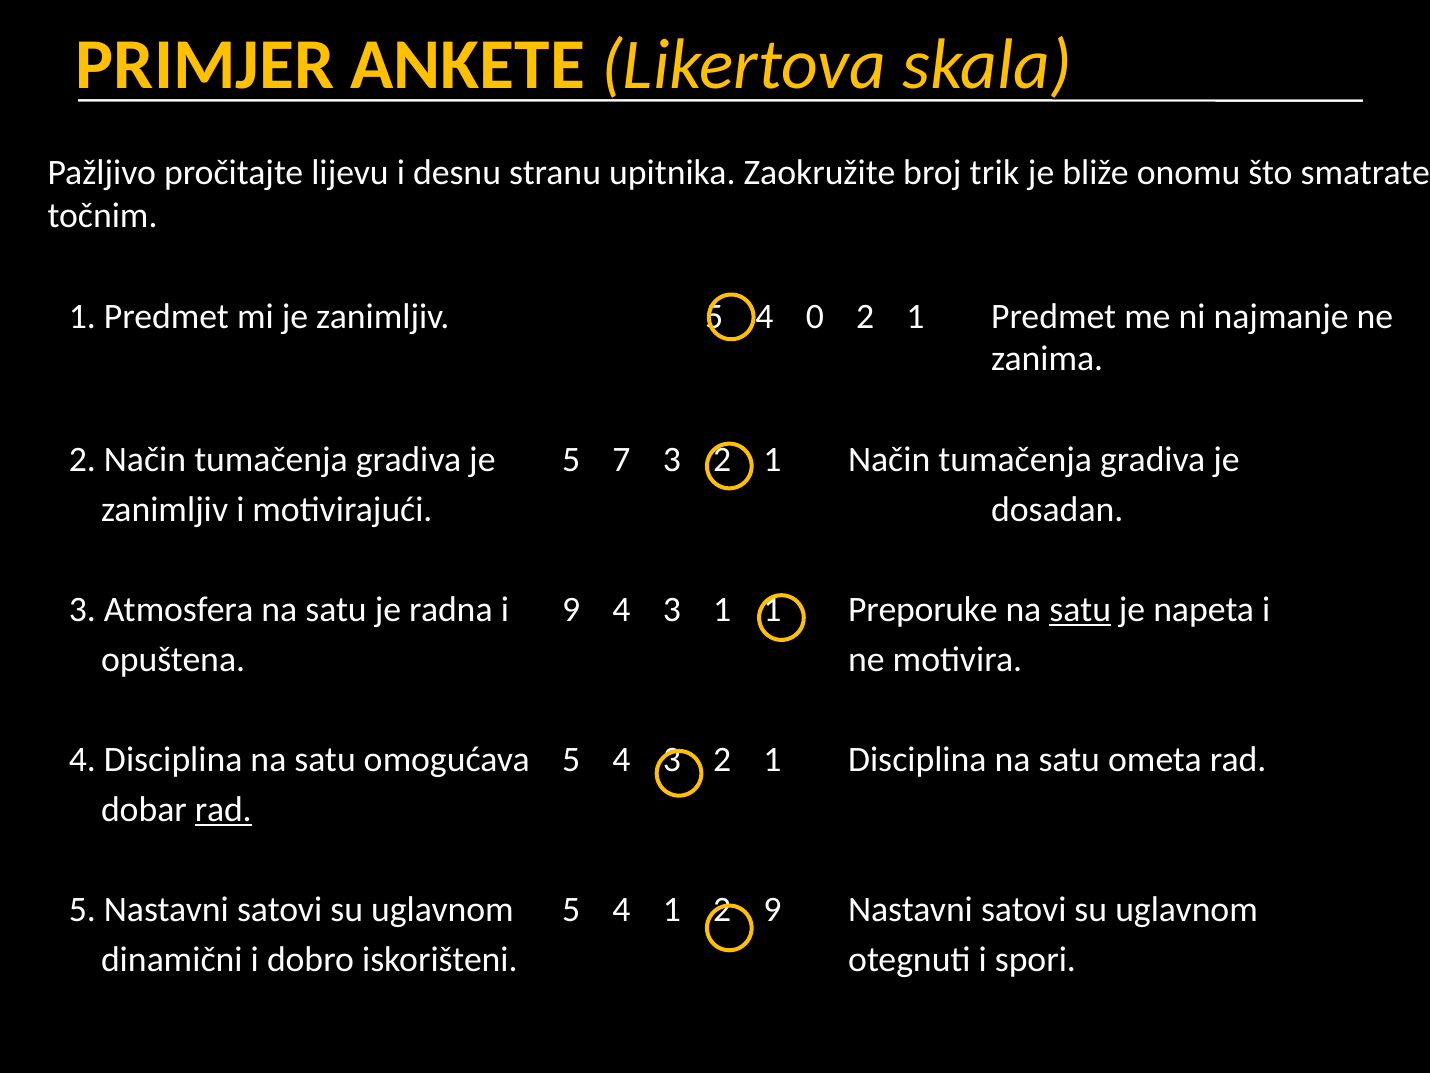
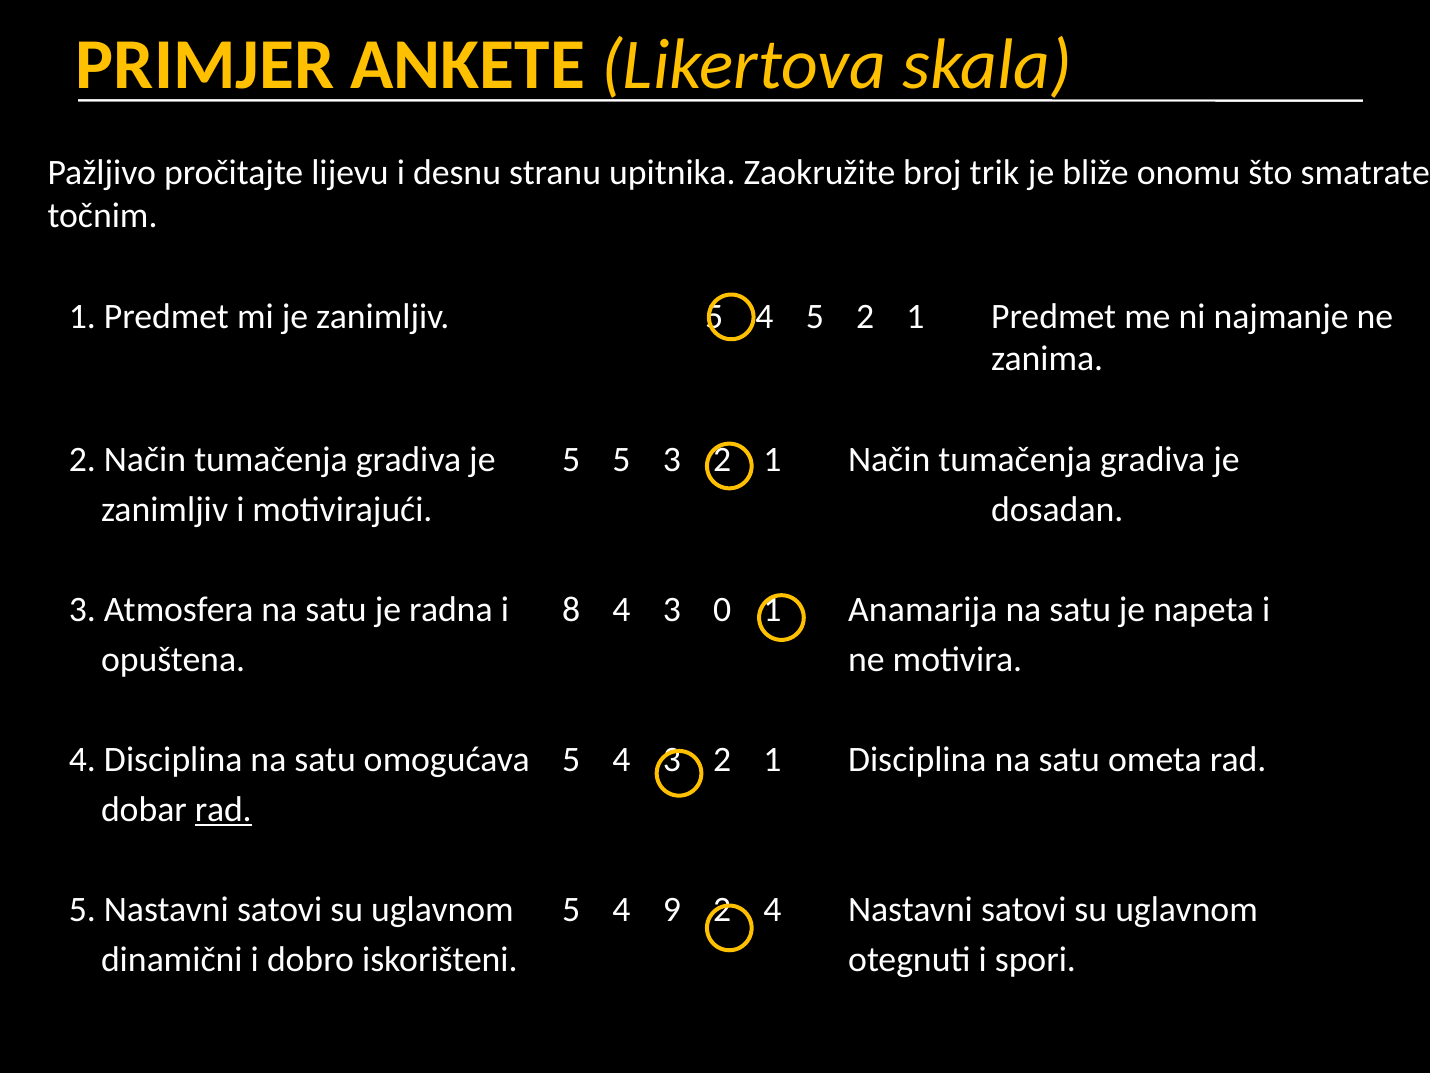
4 0: 0 -> 5
5 7: 7 -> 5
i 9: 9 -> 8
3 1: 1 -> 0
Preporuke: Preporuke -> Anamarija
satu at (1080, 609) underline: present -> none
4 1: 1 -> 9
2 9: 9 -> 4
